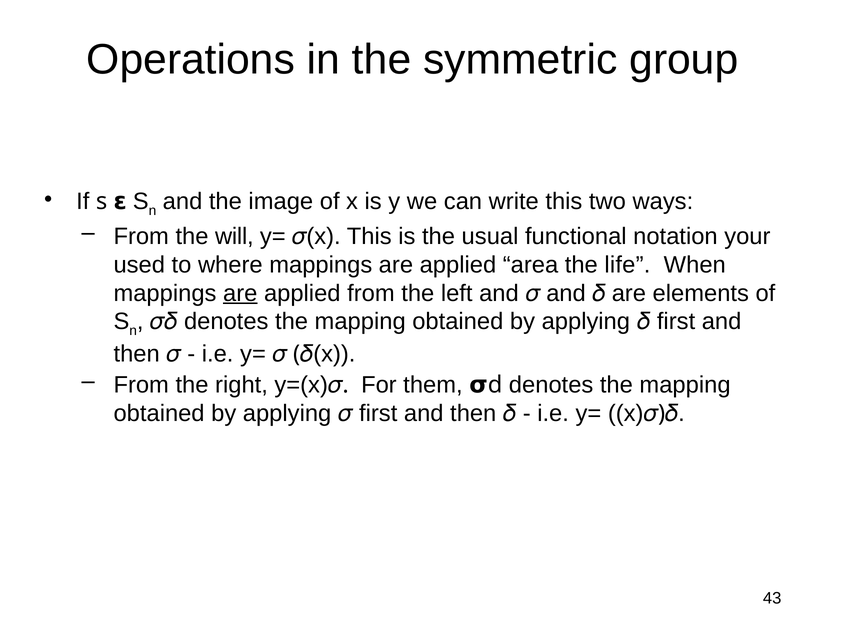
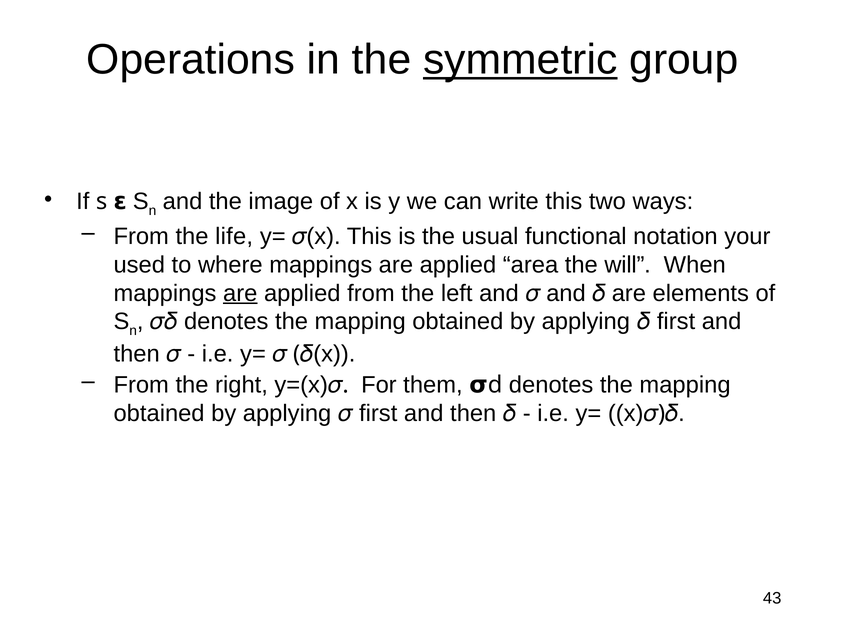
symmetric underline: none -> present
will: will -> life
life: life -> will
